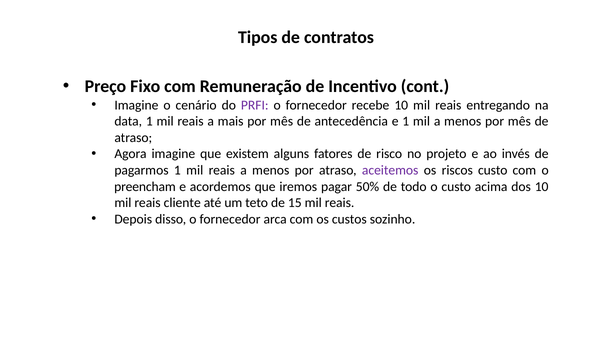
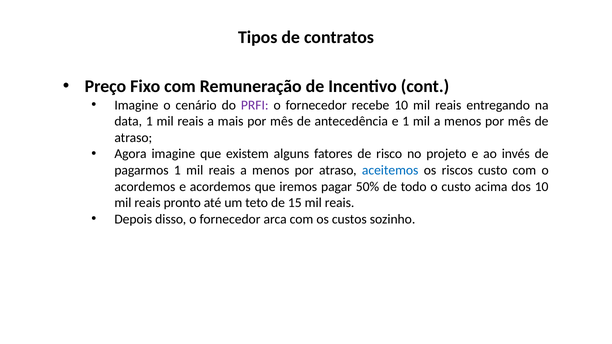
aceitemos colour: purple -> blue
preencham at (145, 187): preencham -> acordemos
cliente: cliente -> pronto
